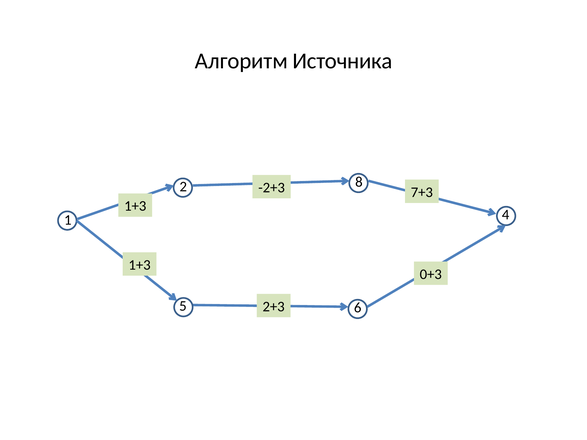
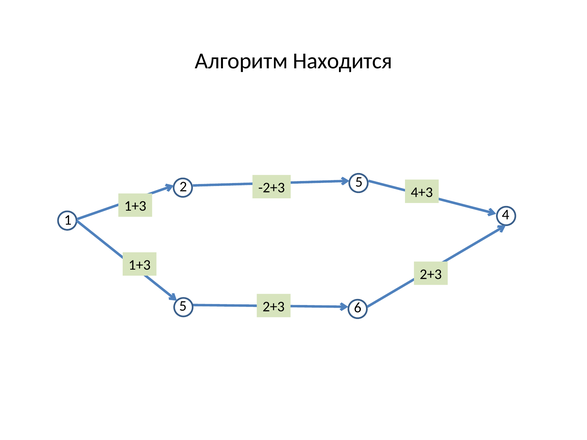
Источника: Источника -> Находится
2 8: 8 -> 5
7+3: 7+3 -> 4+3
0+3 at (431, 274): 0+3 -> 2+3
